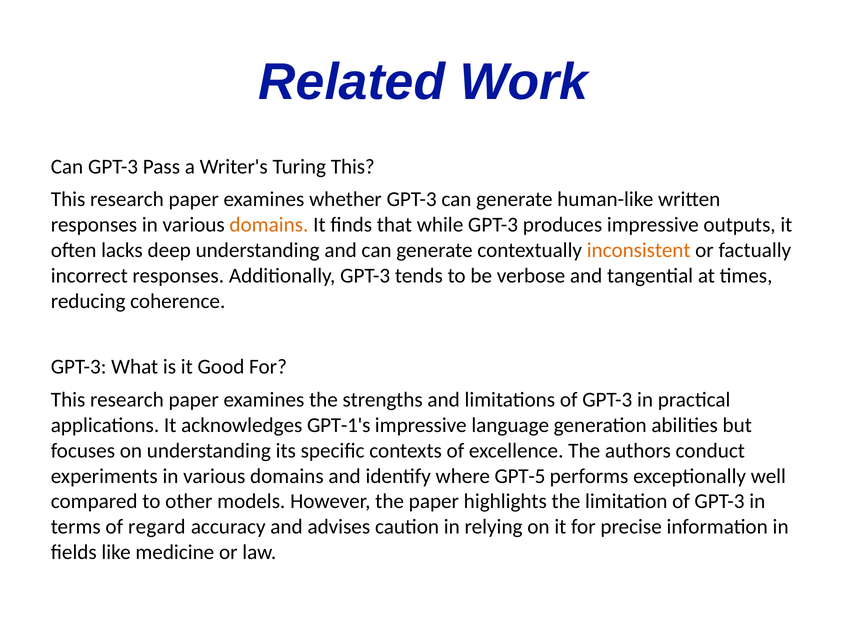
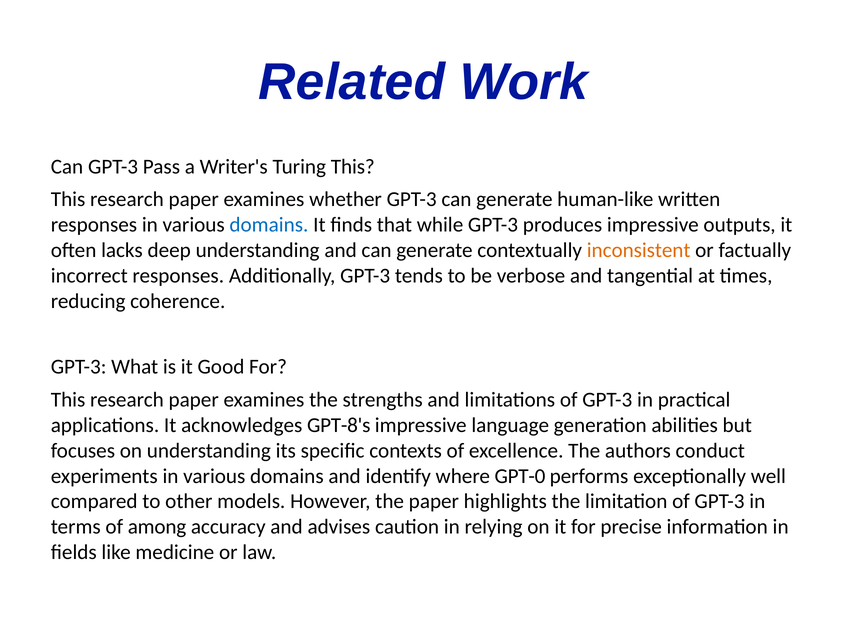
domains at (269, 225) colour: orange -> blue
GPT-1's: GPT-1's -> GPT-8's
GPT-5: GPT-5 -> GPT-0
regard: regard -> among
